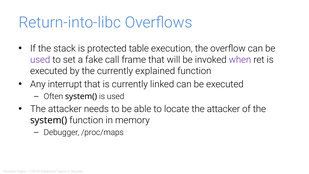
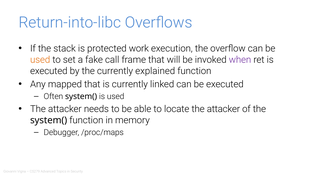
table: table -> work
used at (40, 60) colour: purple -> orange
interrupt: interrupt -> mapped
